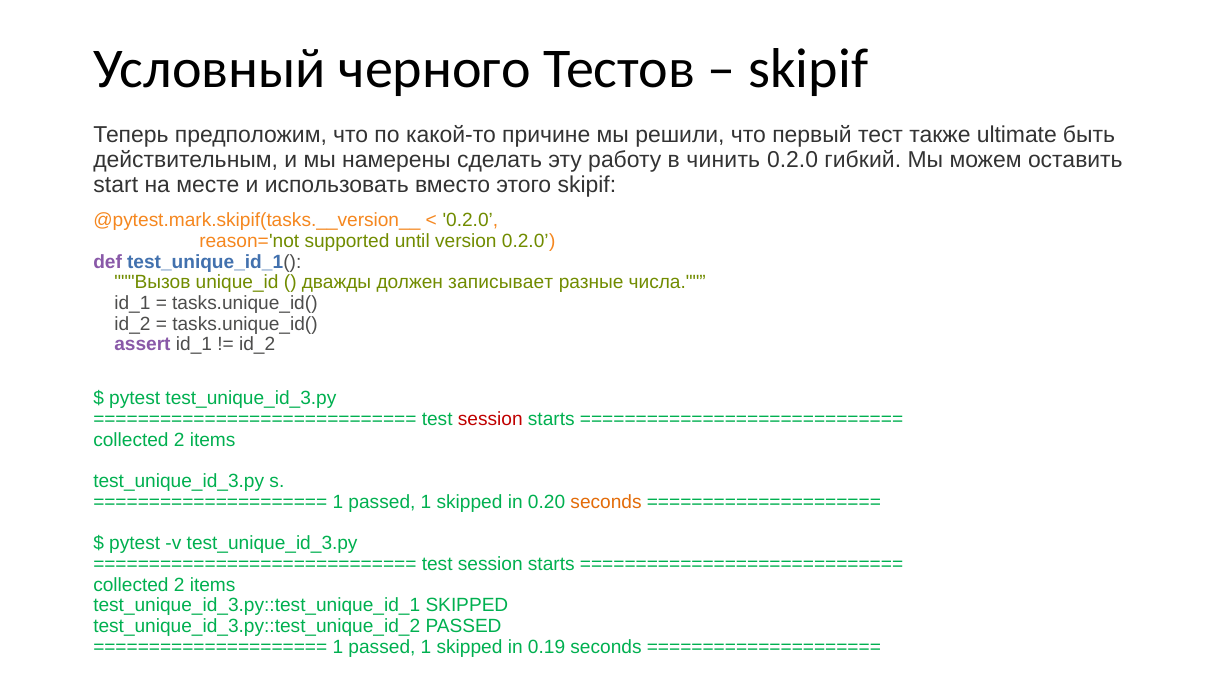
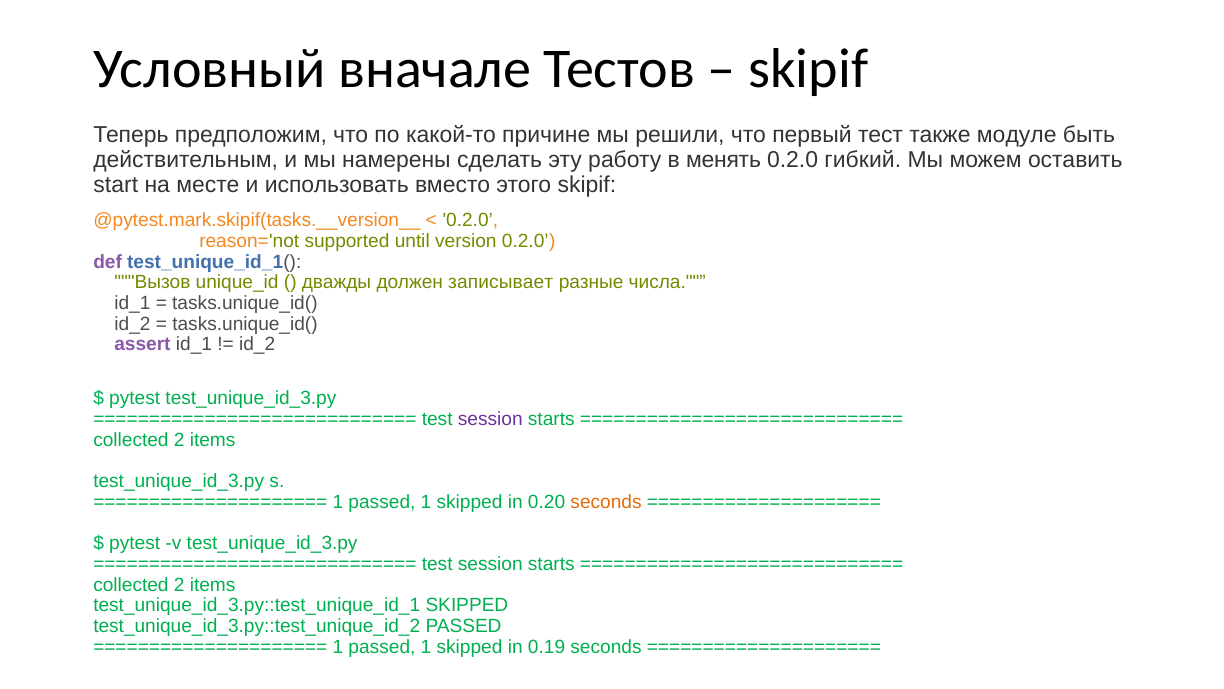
черного: черного -> вначале
ultimate: ultimate -> модуле
чинить: чинить -> менять
session at (490, 419) colour: red -> purple
